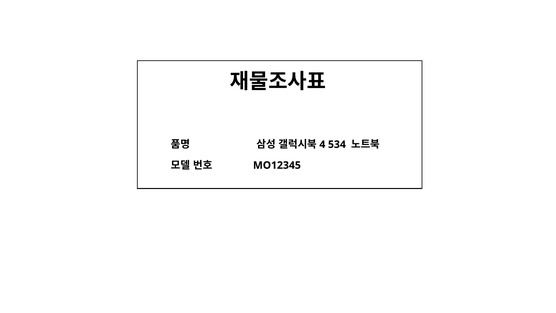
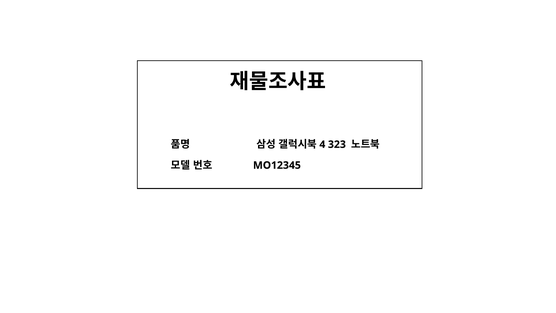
534: 534 -> 323
